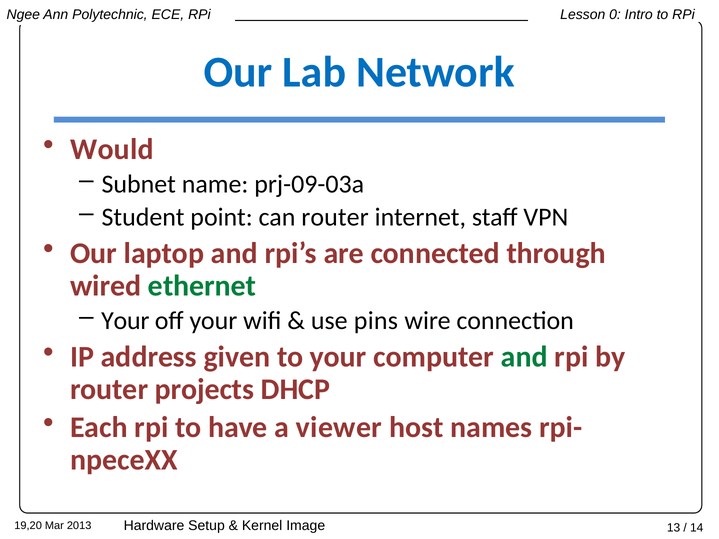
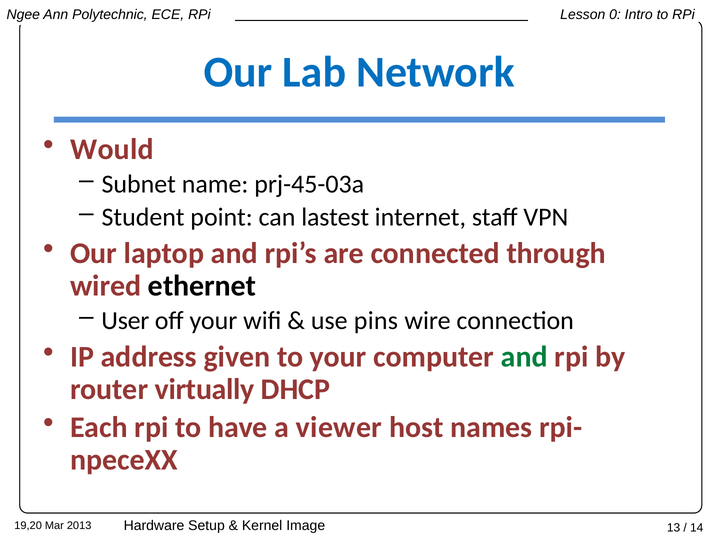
prj-09-03a: prj-09-03a -> prj-45-03a
can router: router -> lastest
ethernet colour: green -> black
Your at (125, 321): Your -> User
projects: projects -> virtually
